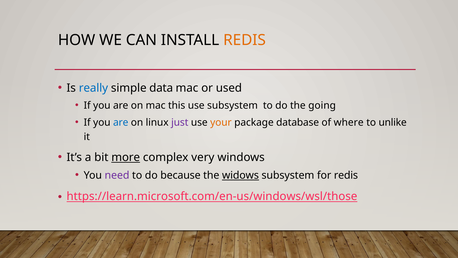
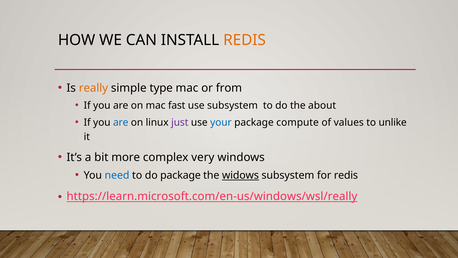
really colour: blue -> orange
data: data -> type
used: used -> from
this: this -> fast
going: going -> about
your colour: orange -> blue
database: database -> compute
where: where -> values
more underline: present -> none
need colour: purple -> blue
do because: because -> package
https://learn.microsoft.com/en-us/windows/wsl/those: https://learn.microsoft.com/en-us/windows/wsl/those -> https://learn.microsoft.com/en-us/windows/wsl/really
